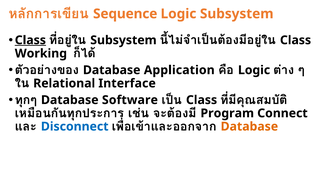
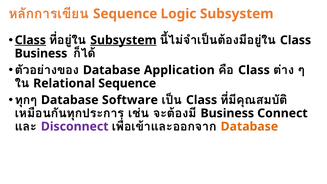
Subsystem at (123, 40) underline: none -> present
Working at (41, 53): Working -> Business
Logic at (254, 70): Logic -> Class
Relational Interface: Interface -> Sequence
Program at (227, 113): Program -> Business
Disconnect colour: blue -> purple
